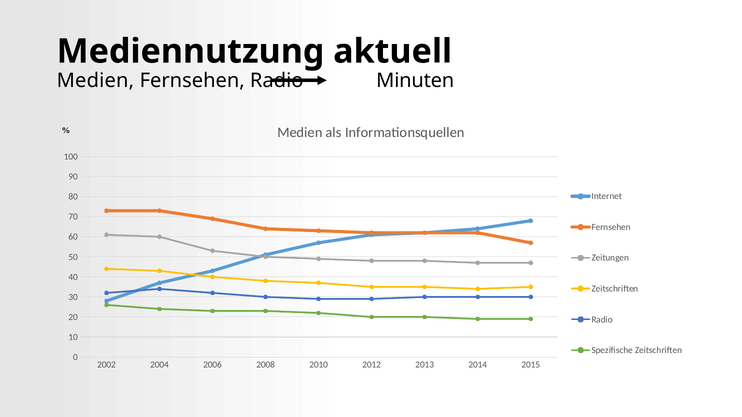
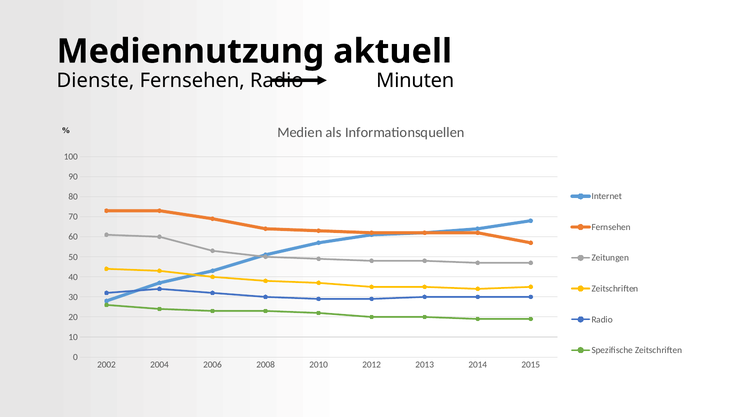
Medien at (95, 81): Medien -> Dienste
